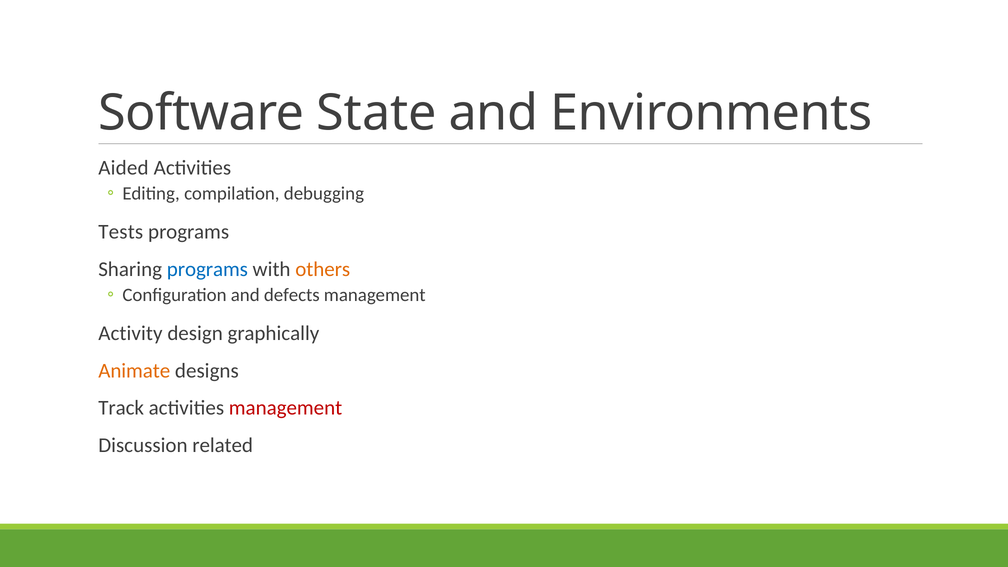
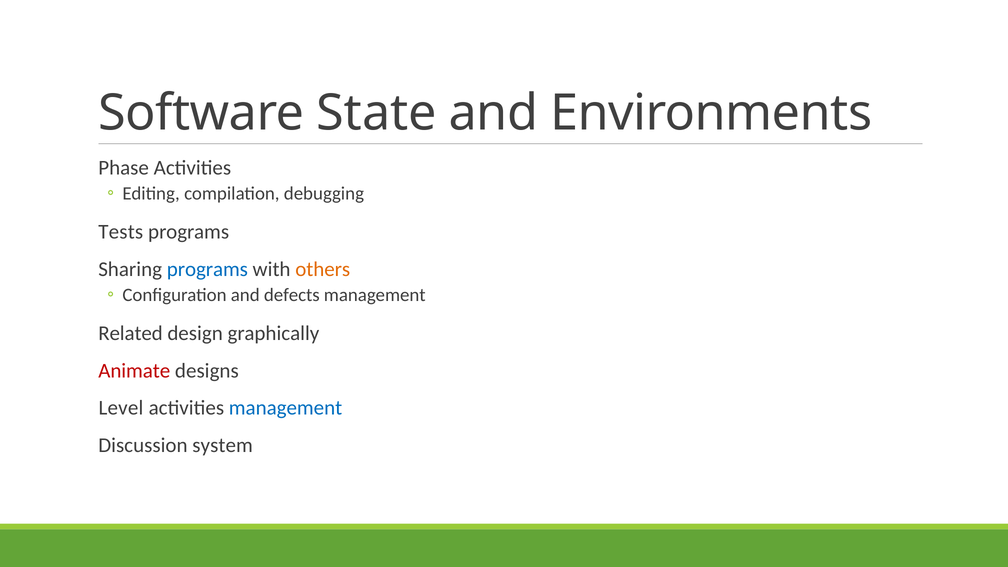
Aided: Aided -> Phase
Activity: Activity -> Related
Animate colour: orange -> red
Track: Track -> Level
management at (286, 408) colour: red -> blue
related: related -> system
